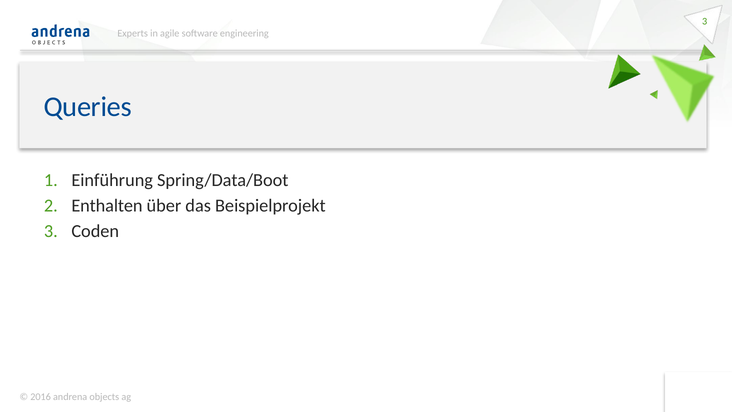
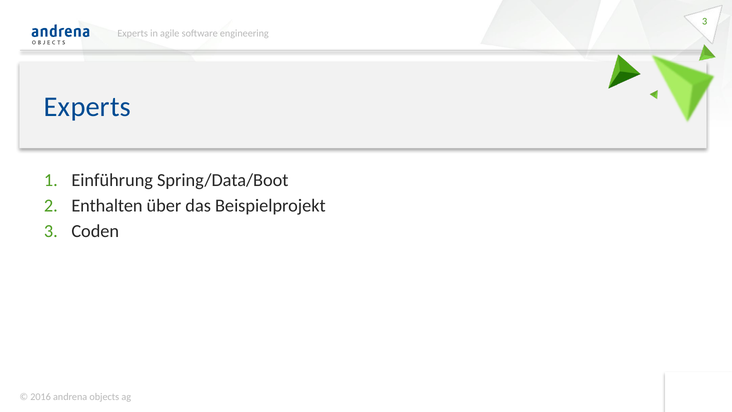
Queries at (88, 107): Queries -> Experts
